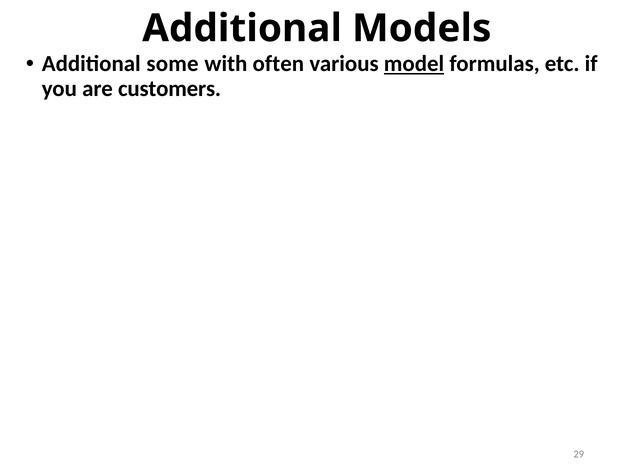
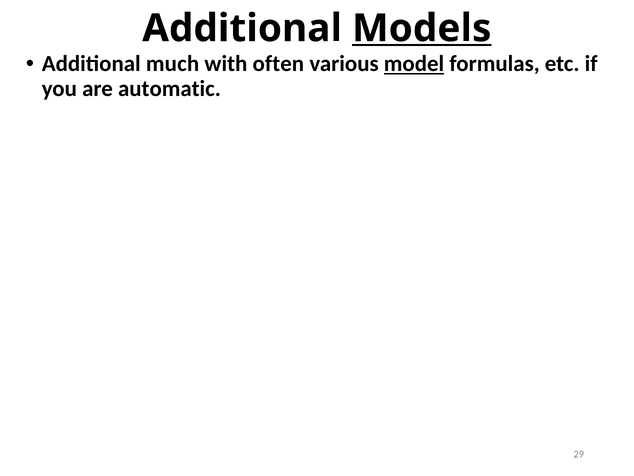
Models underline: none -> present
some: some -> much
customers: customers -> automatic
